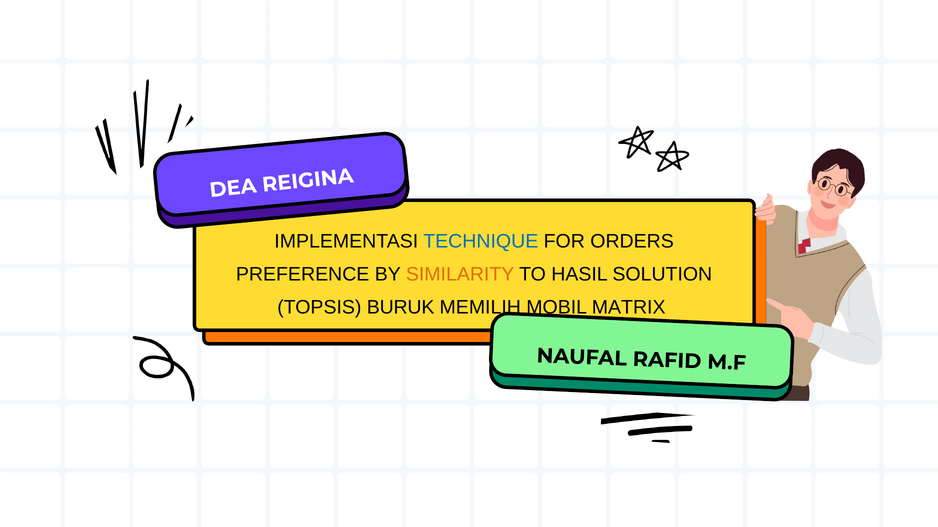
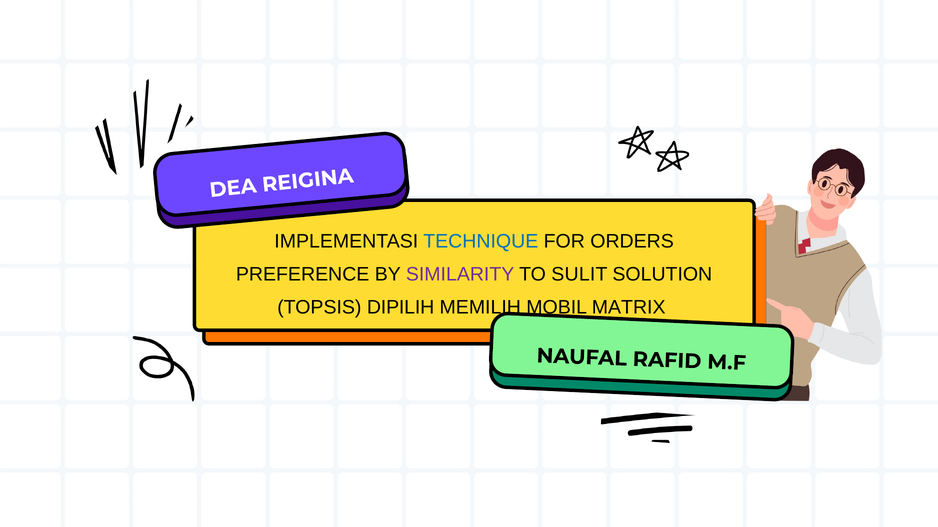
SIMILARITY colour: orange -> purple
HASIL: HASIL -> SULIT
BURUK: BURUK -> DIPILIH
